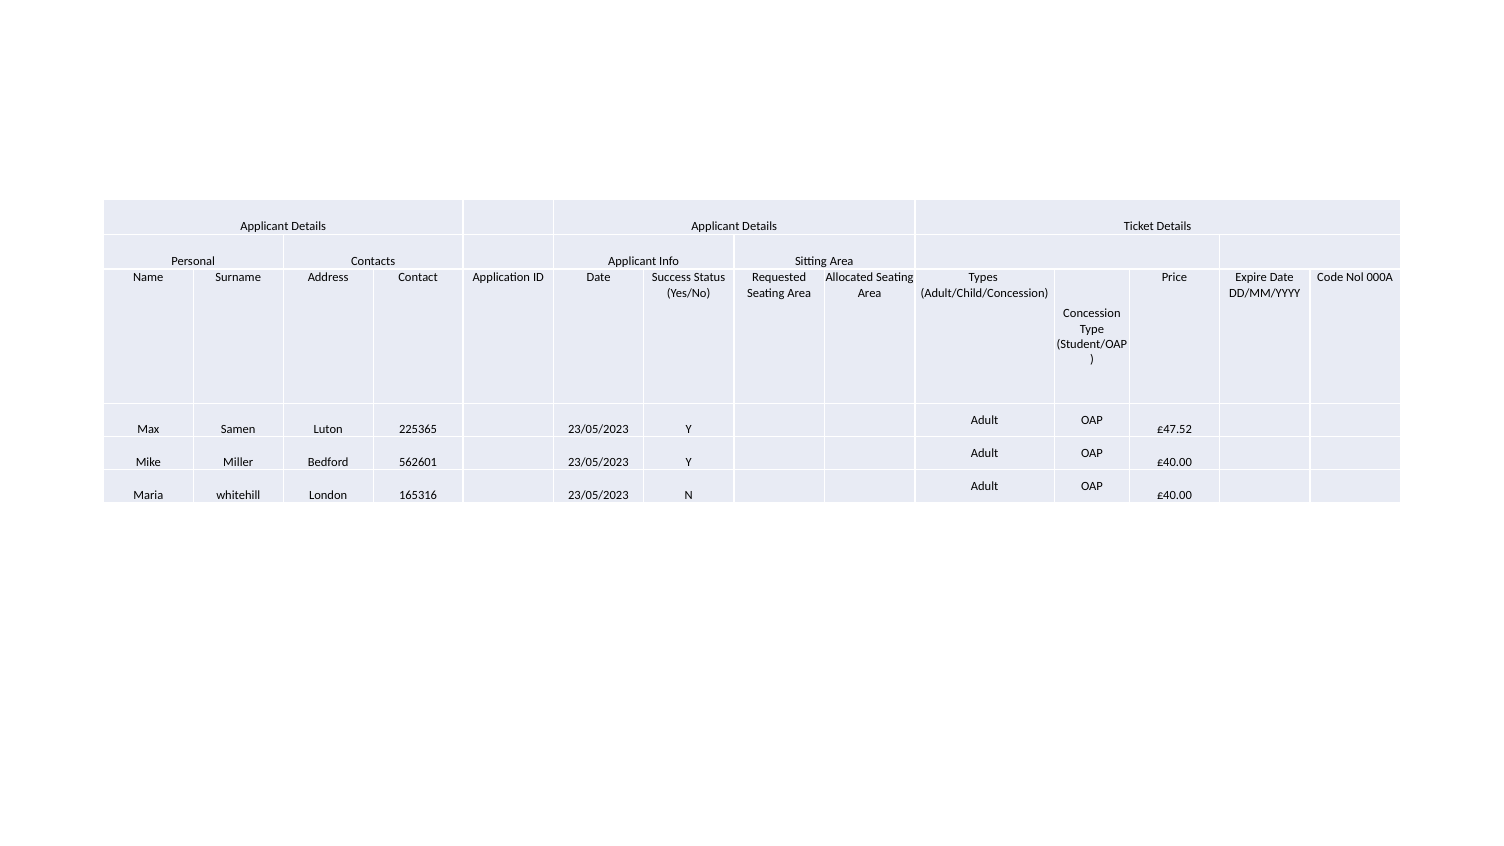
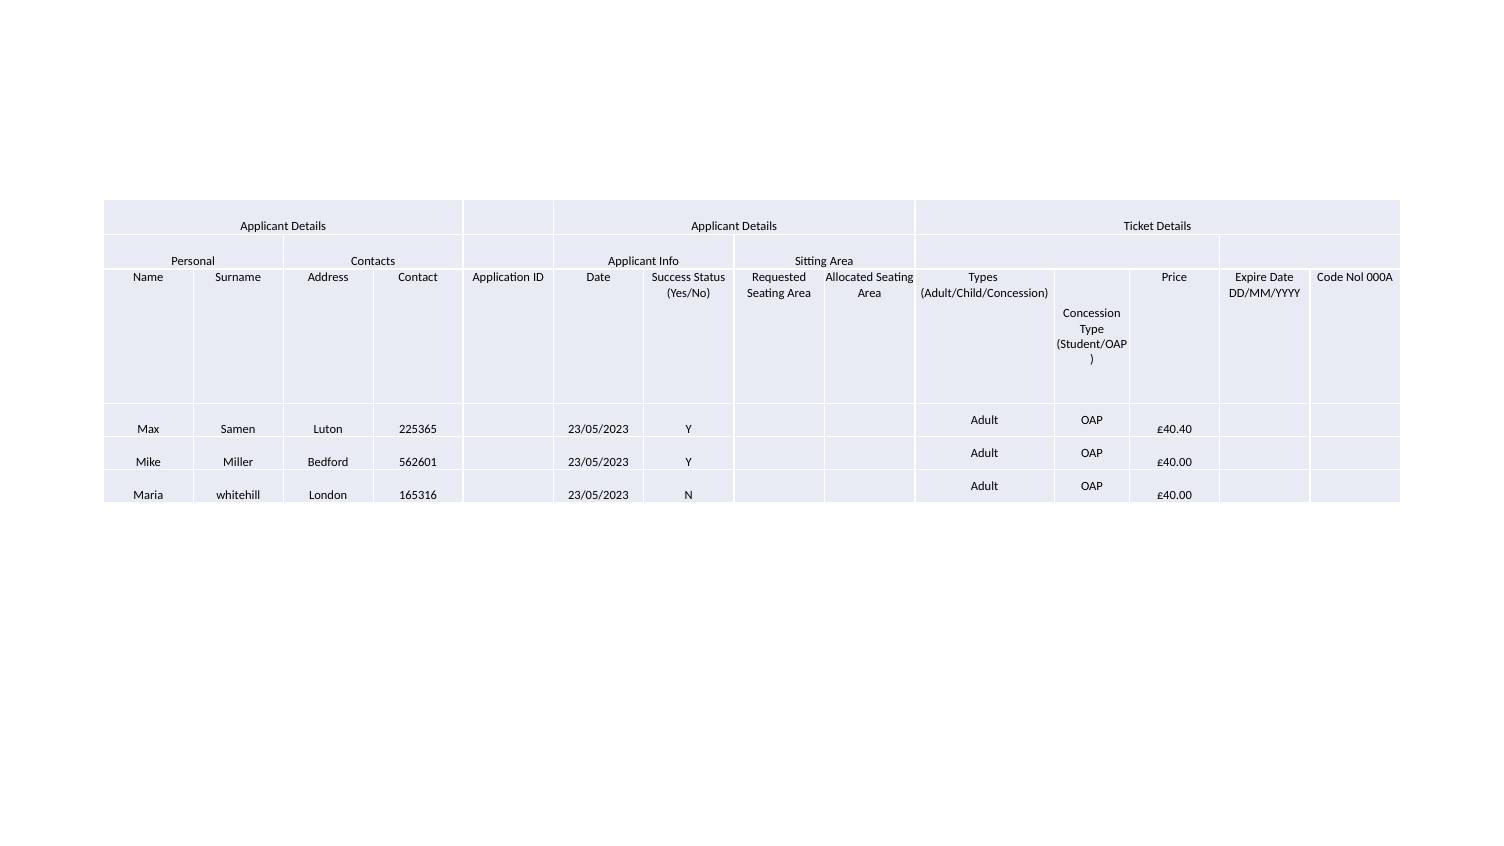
£47.52: £47.52 -> £40.40
